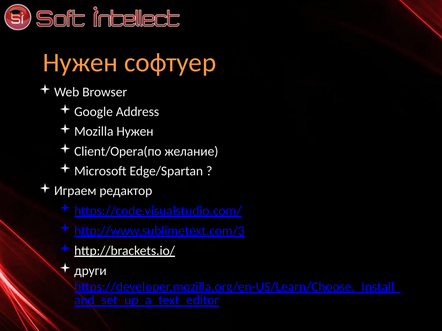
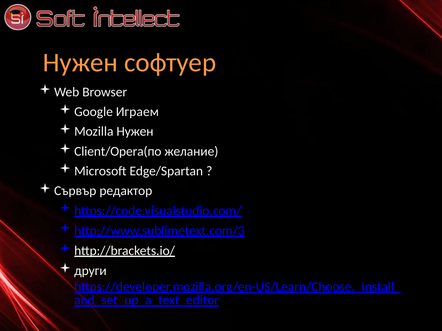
Address: Address -> Играем
Играем: Играем -> Сървър
